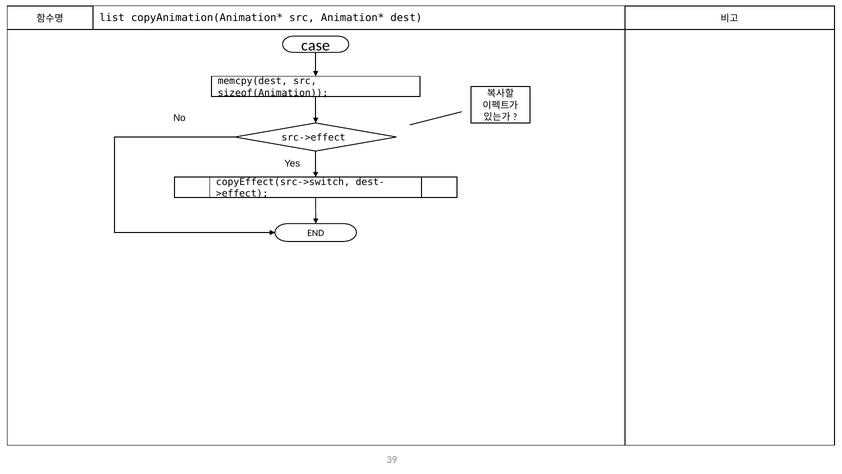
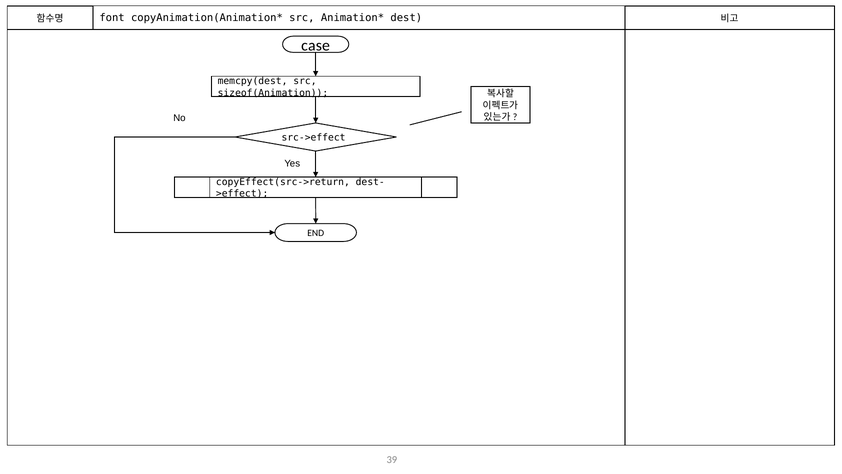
list: list -> font
copyEffect(src->switch: copyEffect(src->switch -> copyEffect(src->return
